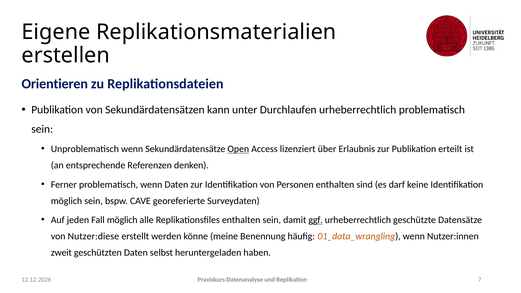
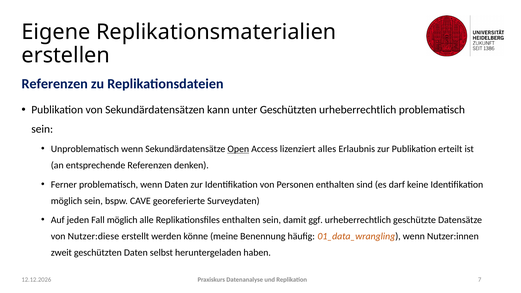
Orientieren at (55, 84): Orientieren -> Referenzen
unter Durchlaufen: Durchlaufen -> Geschützten
über: über -> alles
ggf underline: present -> none
